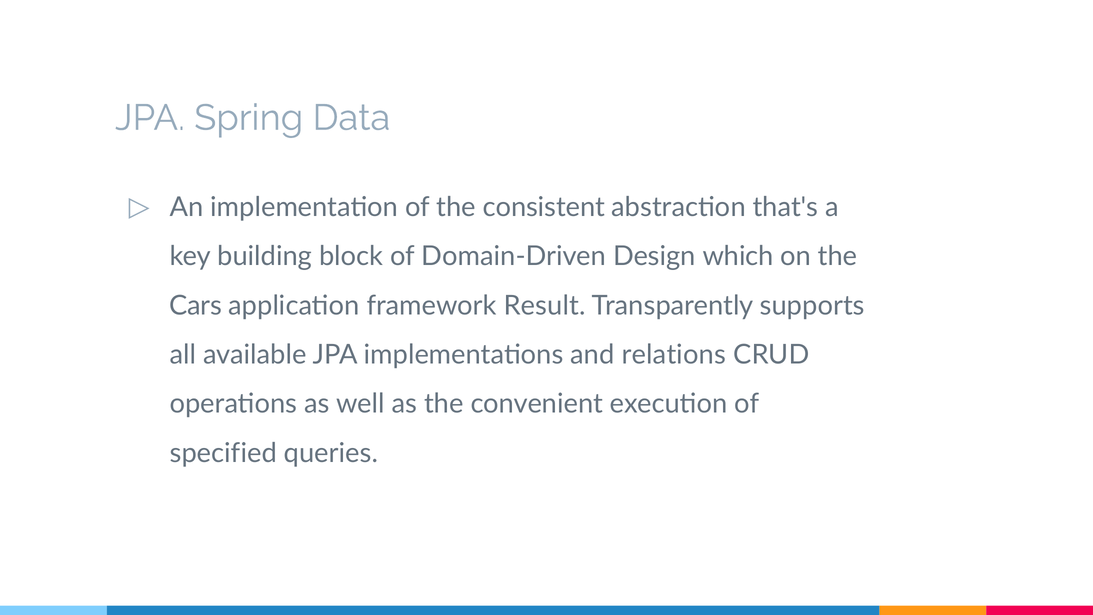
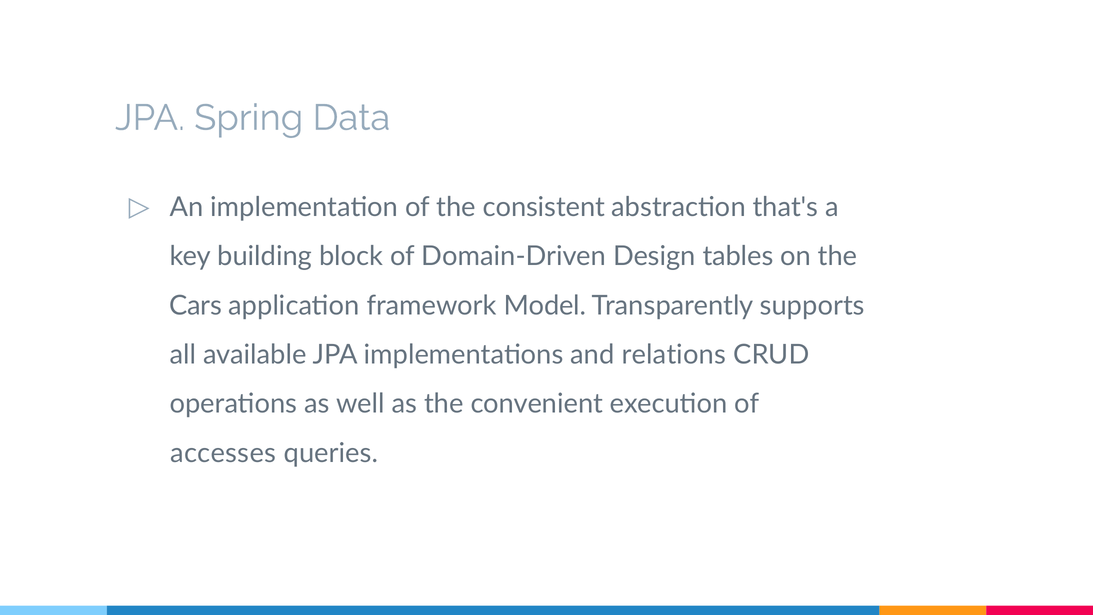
which: which -> tables
Result: Result -> Model
specified: specified -> accesses
